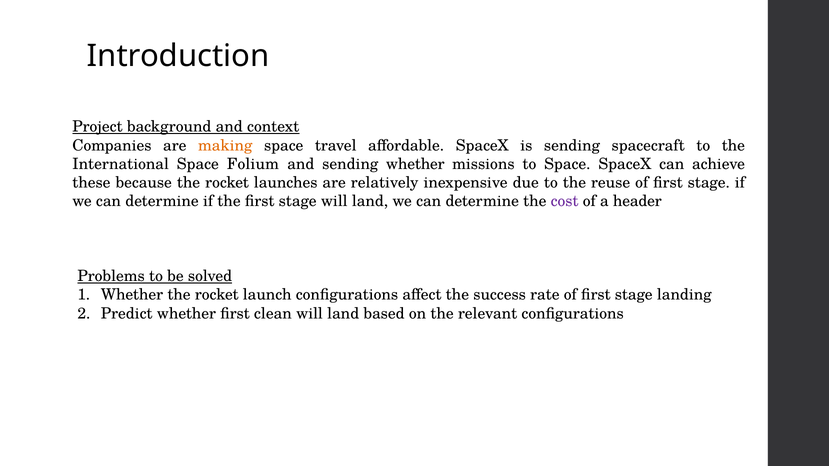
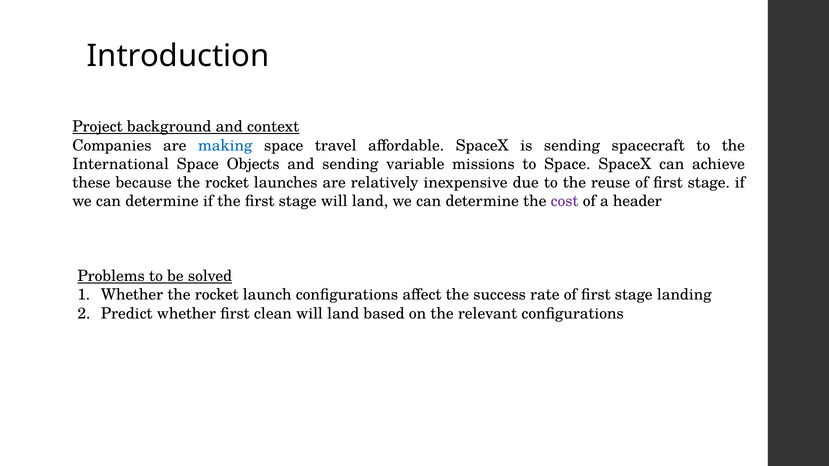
making colour: orange -> blue
Folium: Folium -> Objects
sending whether: whether -> variable
